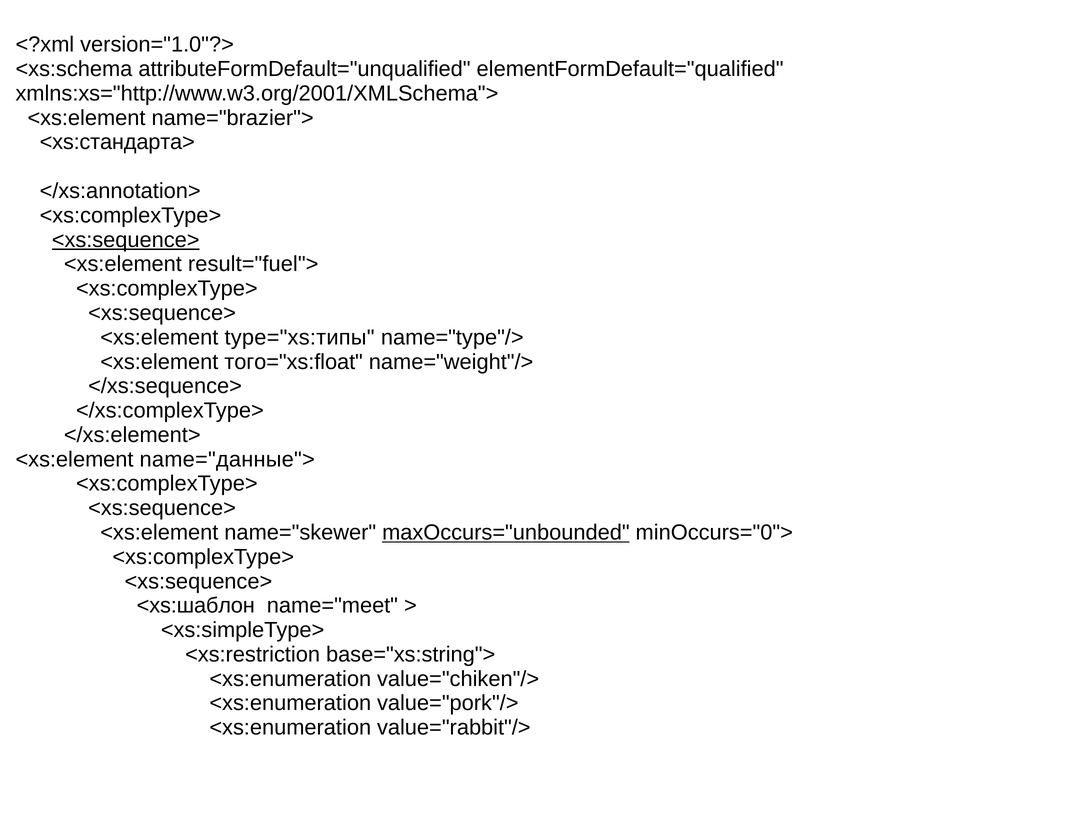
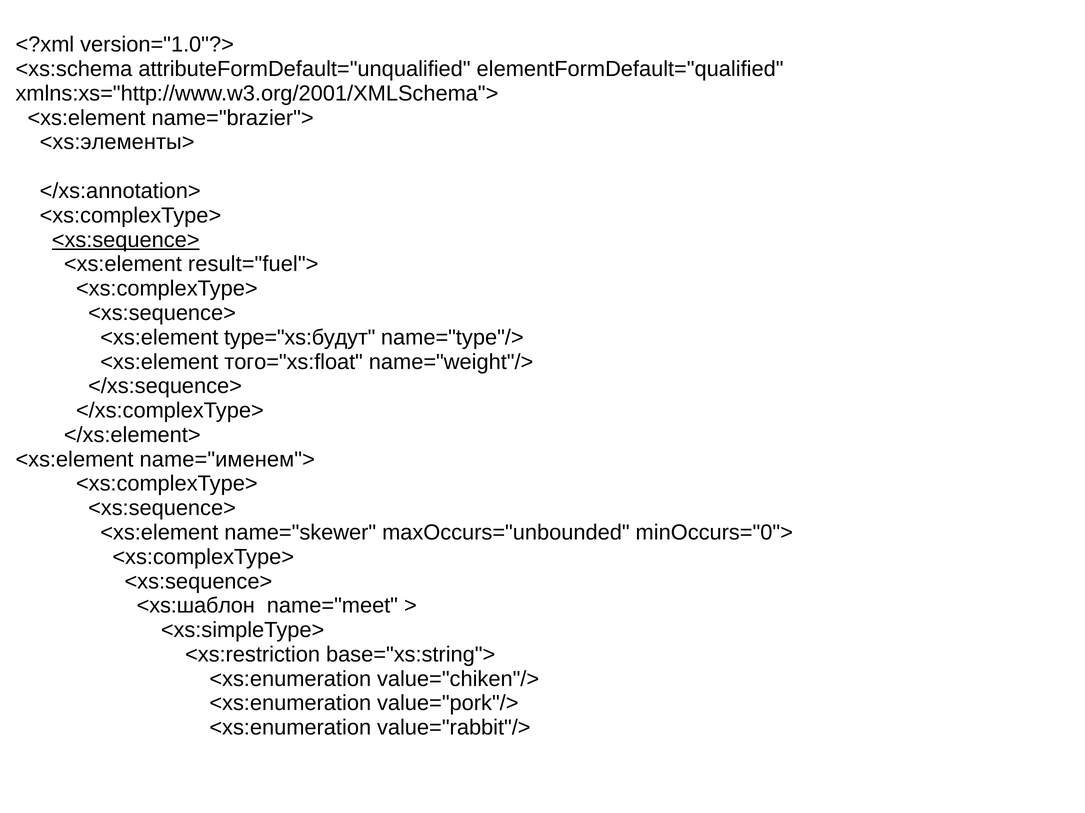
<xs:стандарта>: <xs:стандарта> -> <xs:элементы>
type="xs:типы: type="xs:типы -> type="xs:будут
name="данные">: name="данные"> -> name="именем">
maxOccurs="unbounded underline: present -> none
